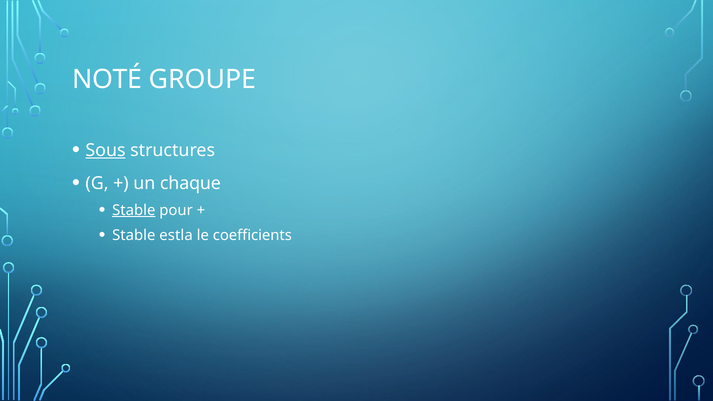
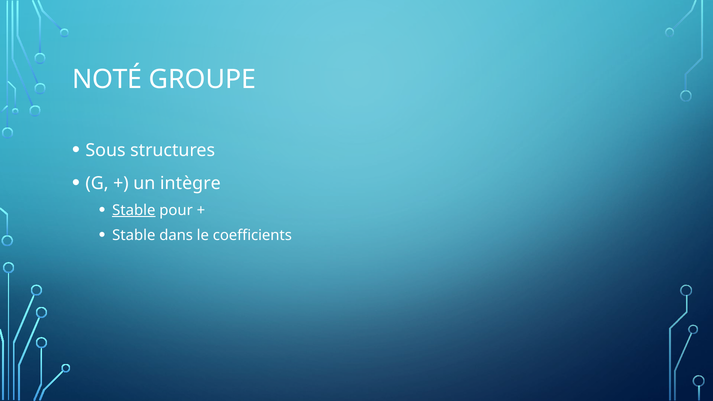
Sous underline: present -> none
chaque: chaque -> intègre
estla: estla -> dans
